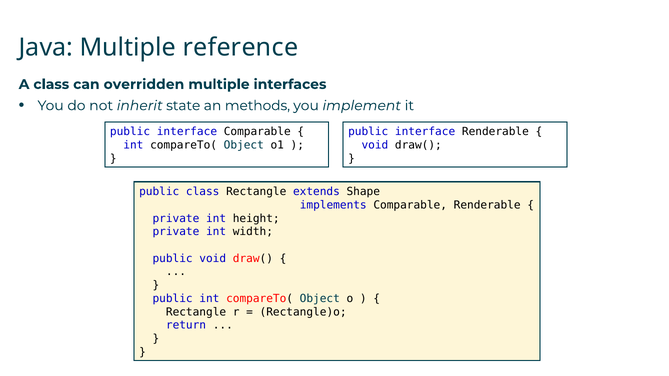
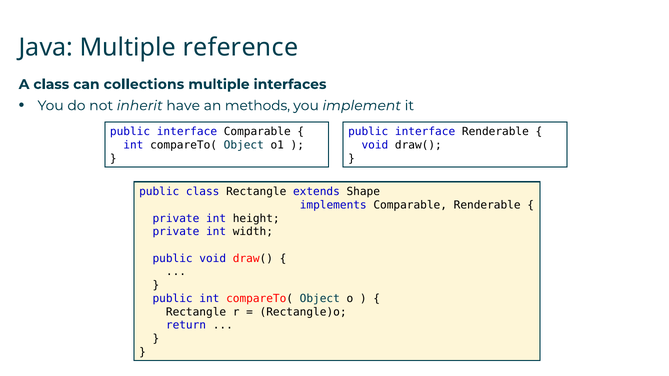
overridden: overridden -> collections
state: state -> have
